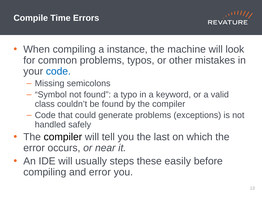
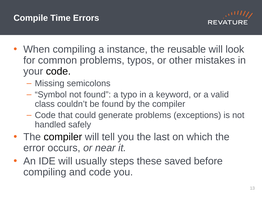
machine: machine -> reusable
code at (58, 71) colour: blue -> black
easily: easily -> saved
and error: error -> code
